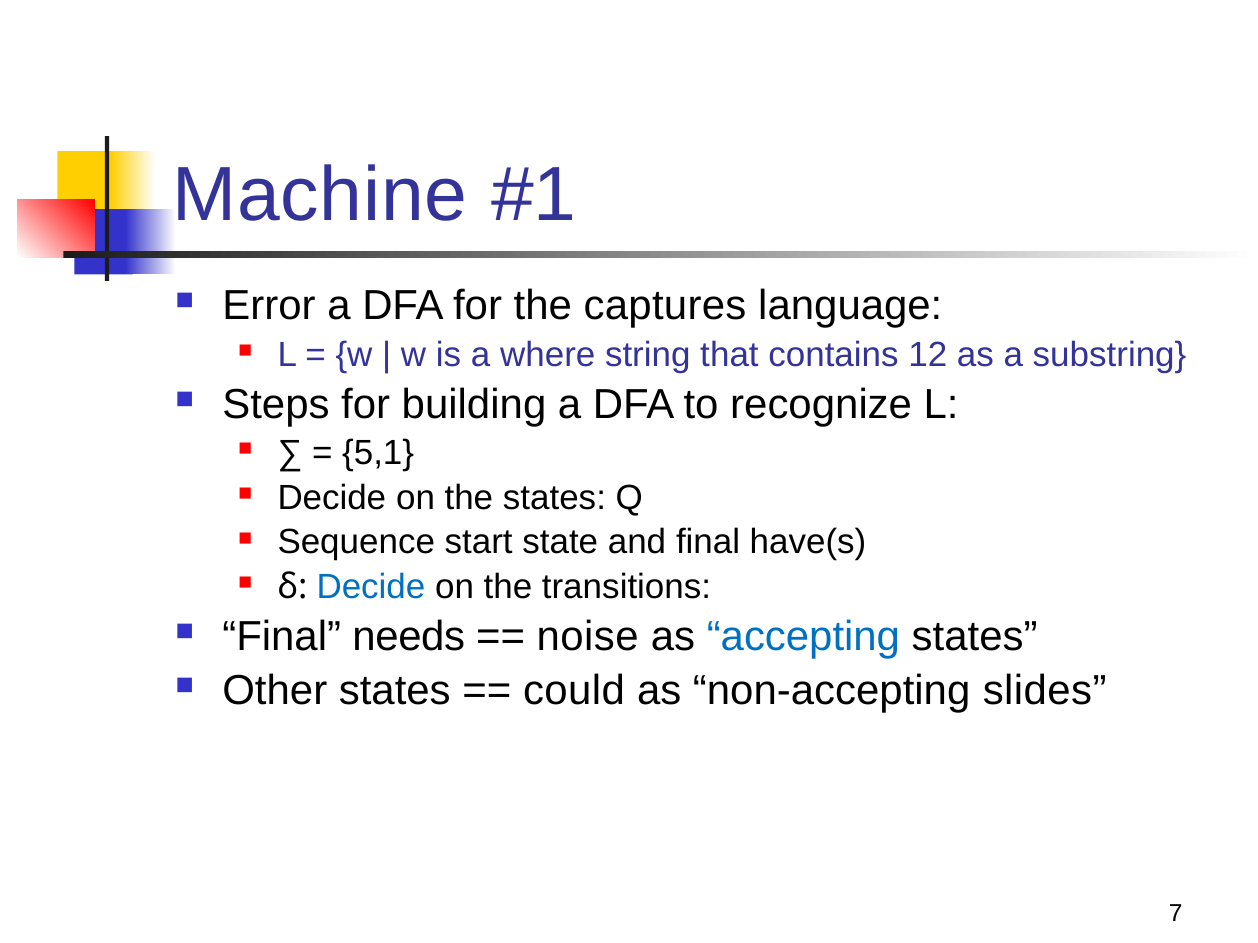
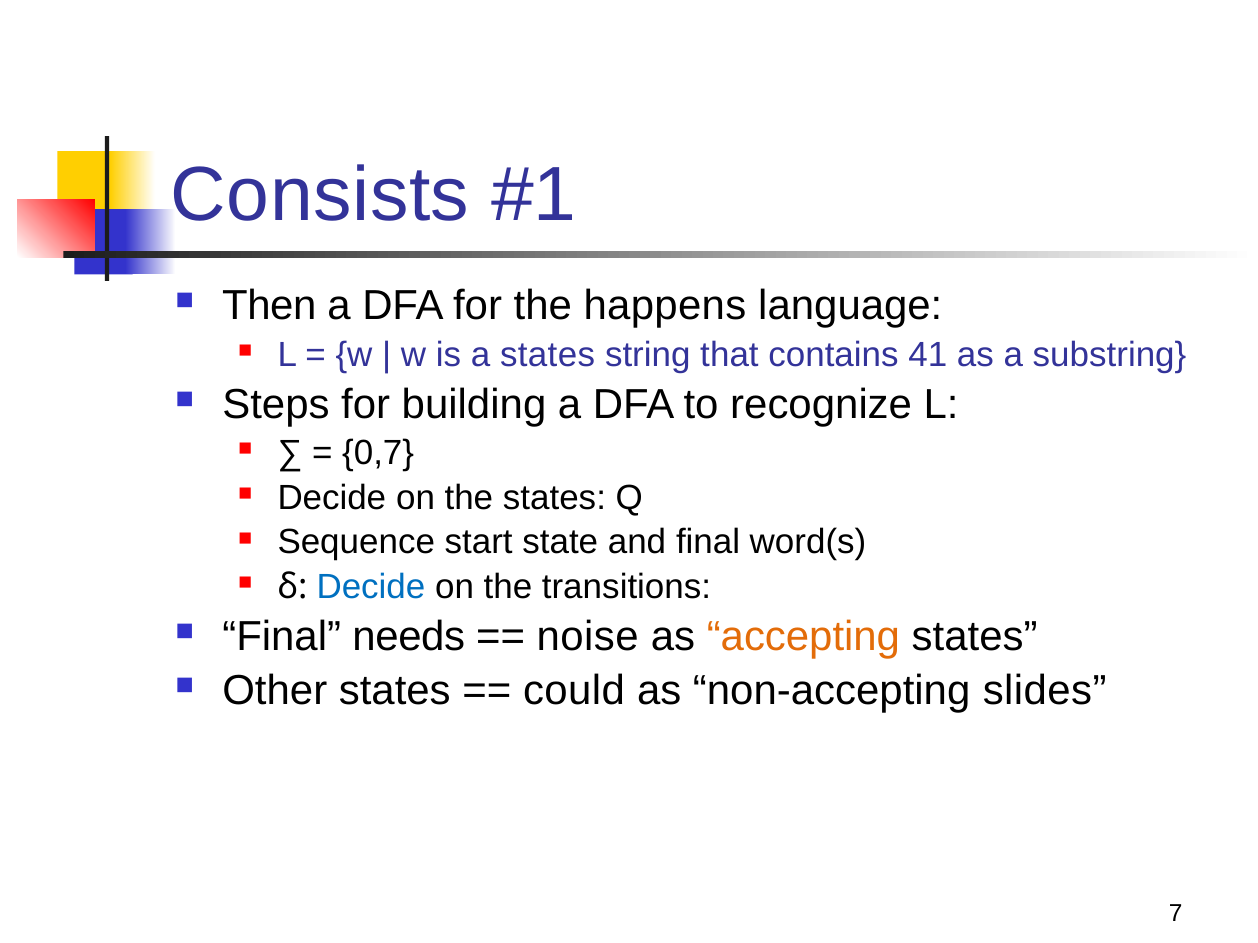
Machine: Machine -> Consists
Error: Error -> Then
captures: captures -> happens
a where: where -> states
12: 12 -> 41
5,1: 5,1 -> 0,7
have(s: have(s -> word(s
accepting colour: blue -> orange
